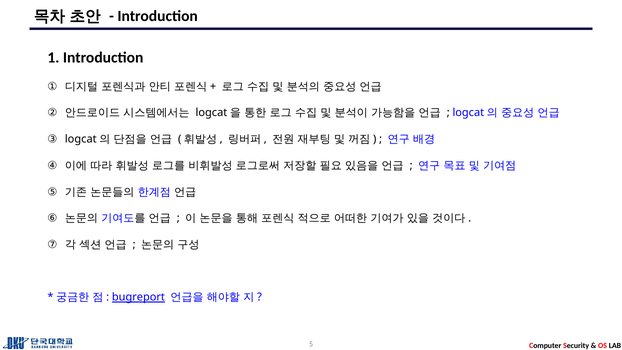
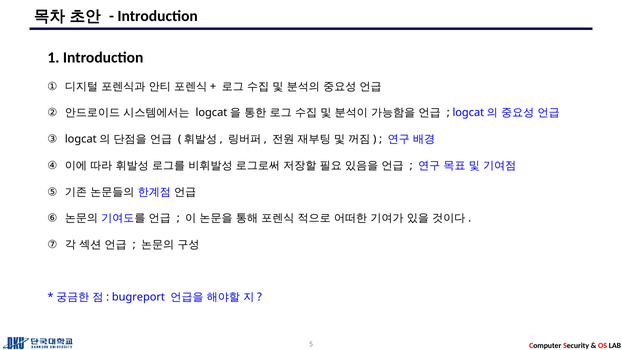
bugreport underline: present -> none
